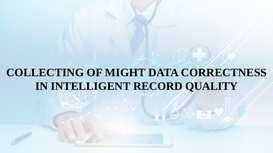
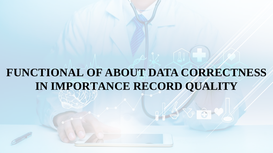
COLLECTING: COLLECTING -> FUNCTIONAL
MIGHT: MIGHT -> ABOUT
INTELLIGENT: INTELLIGENT -> IMPORTANCE
